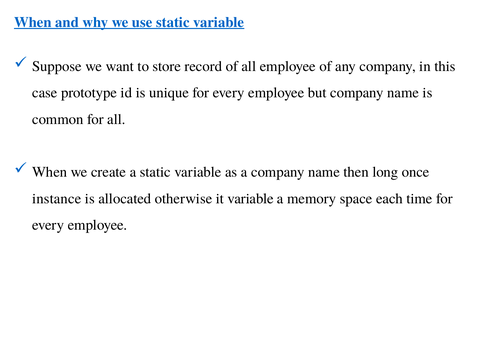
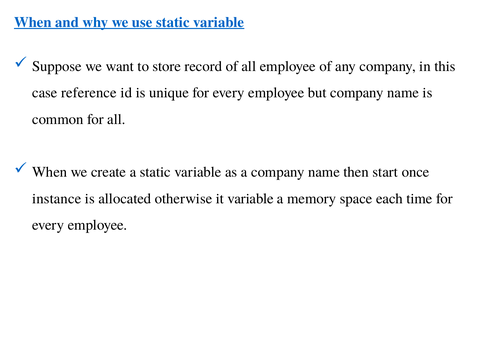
prototype: prototype -> reference
long: long -> start
